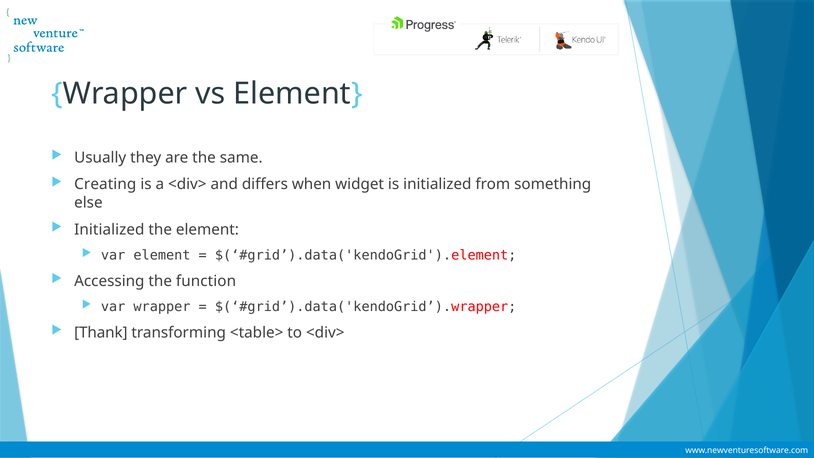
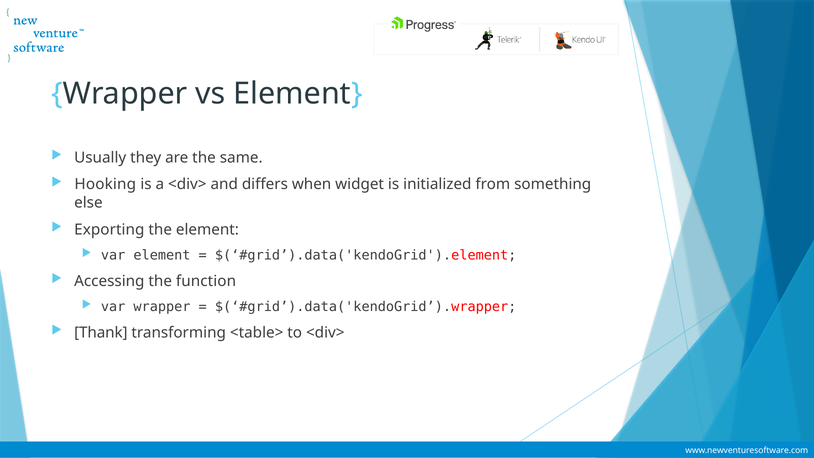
Creating: Creating -> Hooking
Initialized at (109, 229): Initialized -> Exporting
